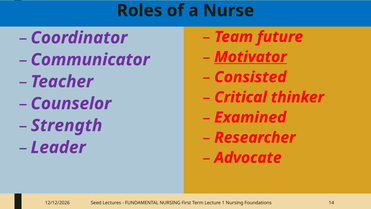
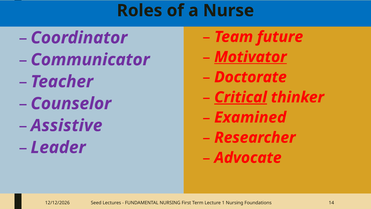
Consisted: Consisted -> Doctorate
Critical underline: none -> present
Strength: Strength -> Assistive
